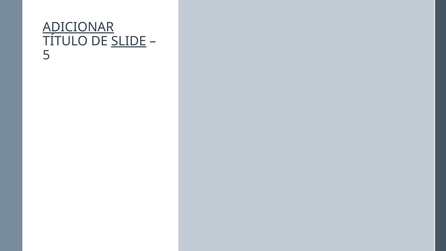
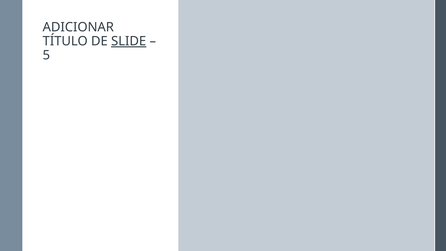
ADICIONAR underline: present -> none
